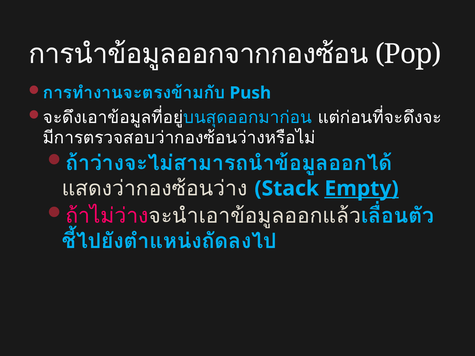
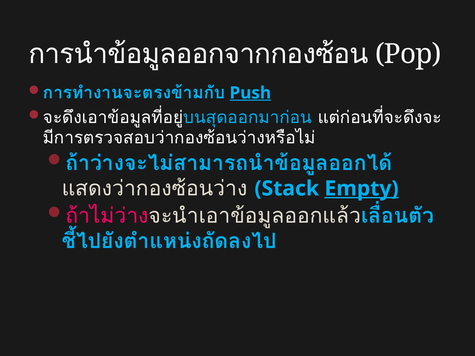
Push underline: none -> present
